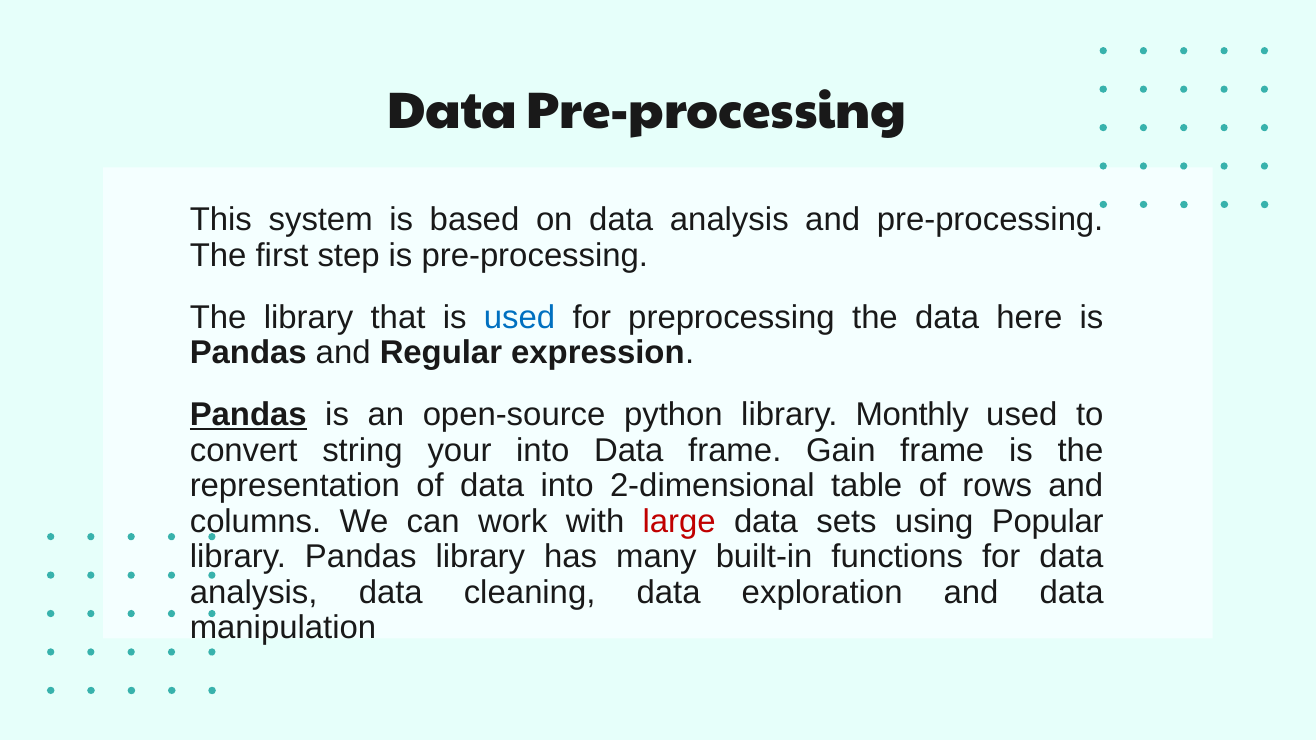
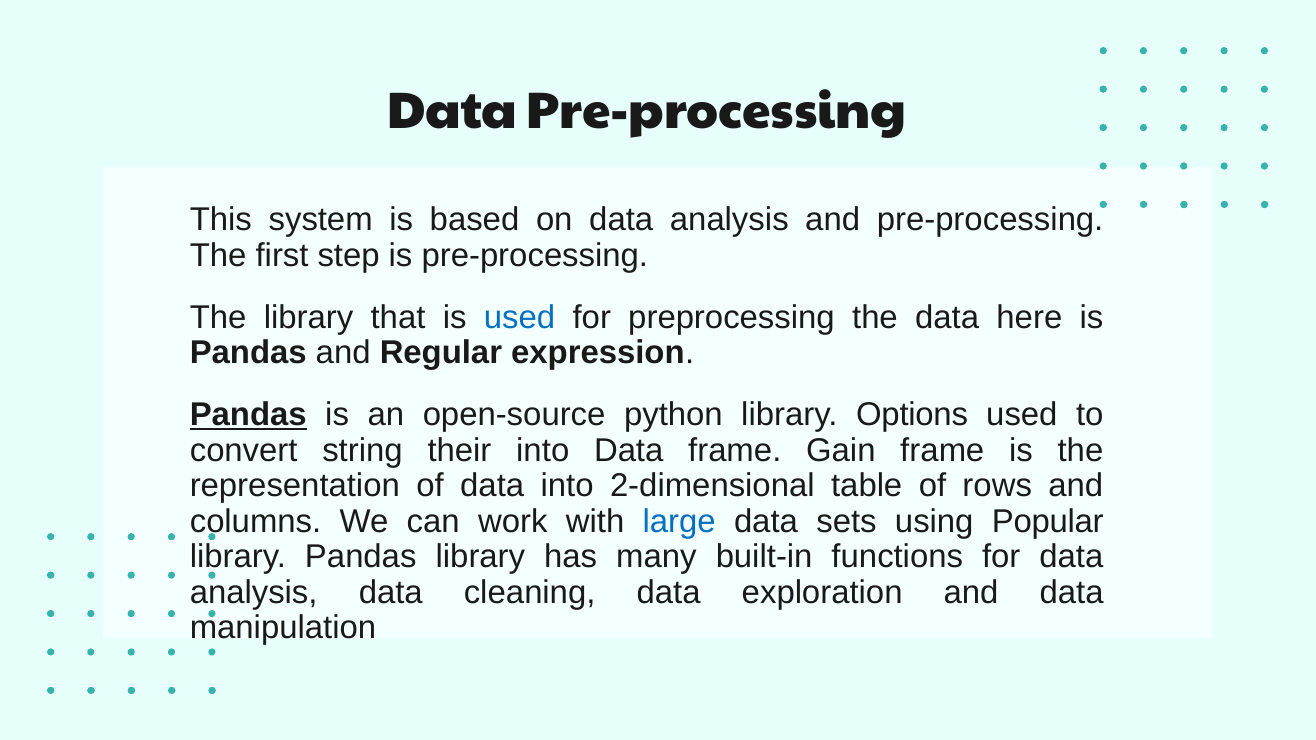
Monthly: Monthly -> Options
your: your -> their
large colour: red -> blue
